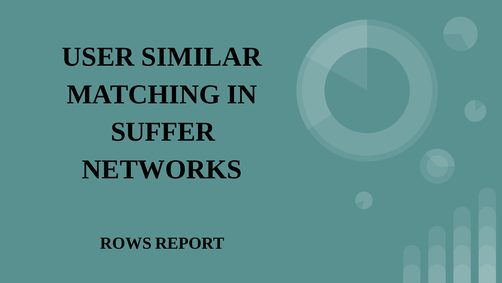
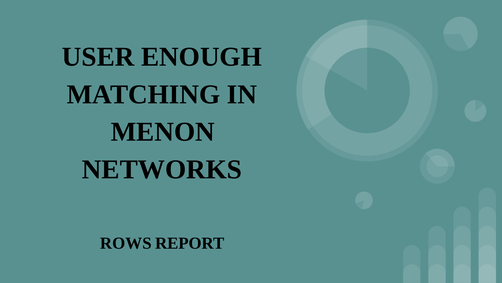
SIMILAR: SIMILAR -> ENOUGH
SUFFER: SUFFER -> MENON
